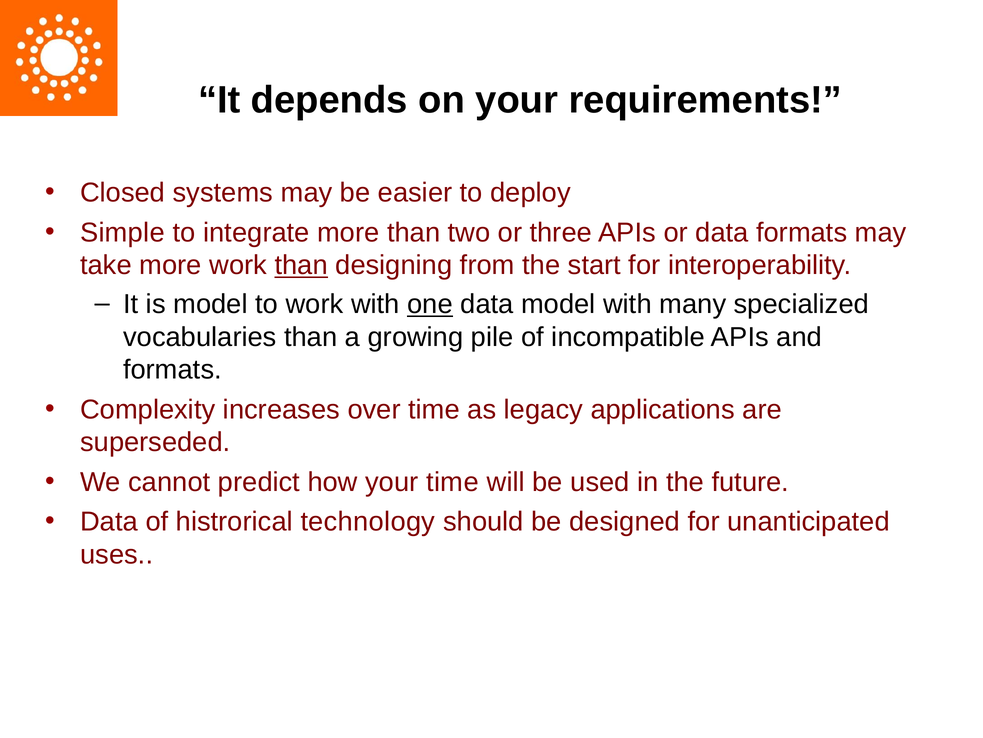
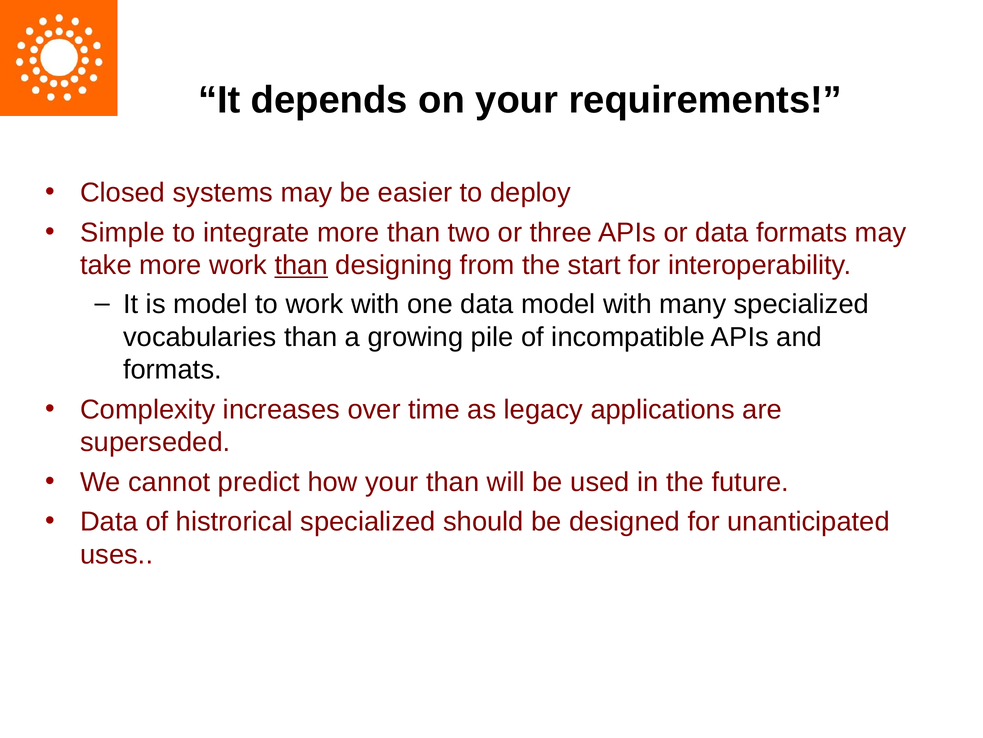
one underline: present -> none
your time: time -> than
histrorical technology: technology -> specialized
